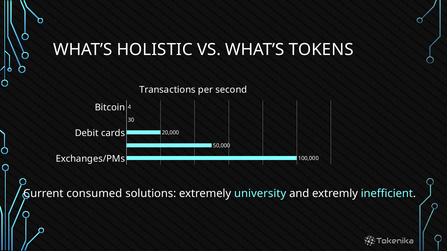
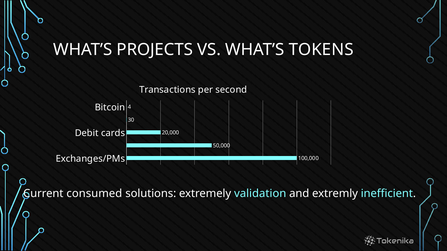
HOLISTIC: HOLISTIC -> PROJECTS
university: university -> validation
